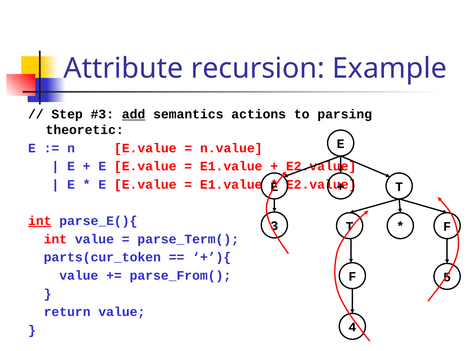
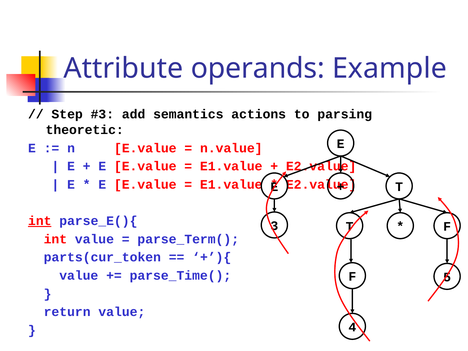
recursion: recursion -> operands
add underline: present -> none
parse_From(: parse_From( -> parse_Time(
